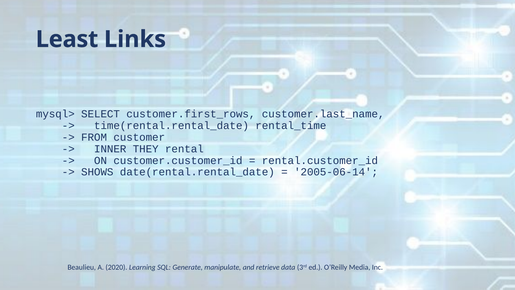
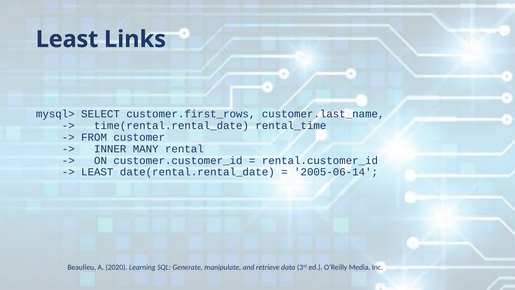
THEY: THEY -> MANY
SHOWS at (97, 172): SHOWS -> LEAST
